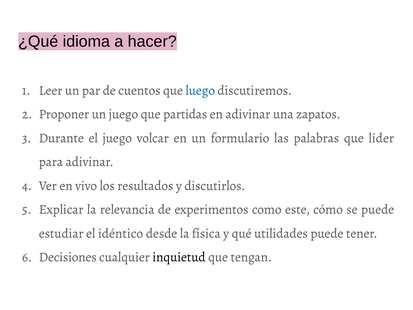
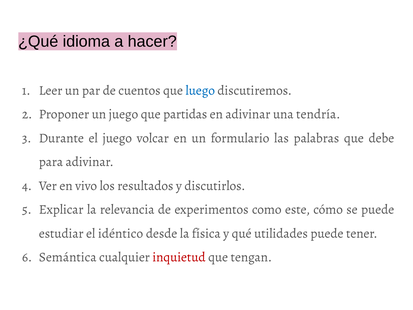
zapatos: zapatos -> tendría
líder: líder -> debe
Decisiones: Decisiones -> Semántica
inquietud colour: black -> red
